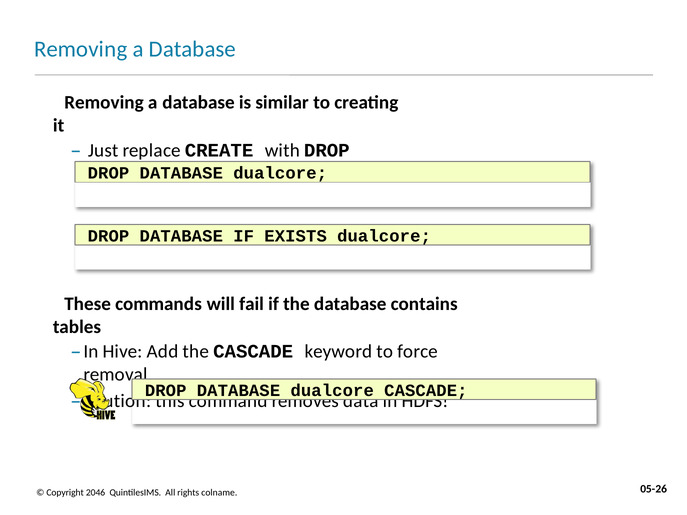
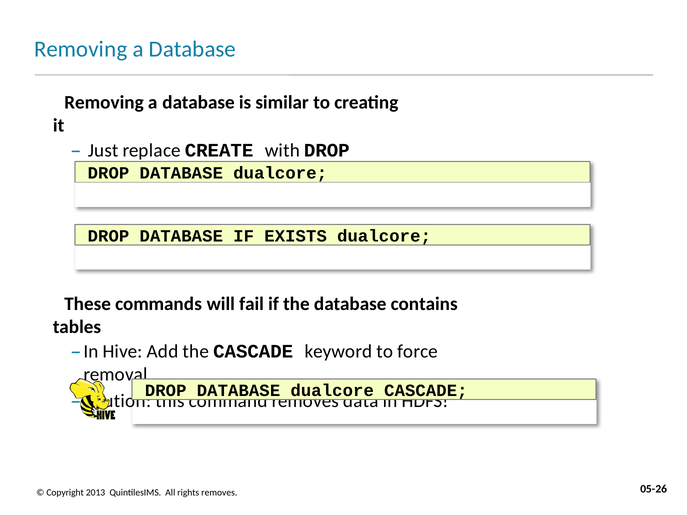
2046: 2046 -> 2013
rights colname: colname -> removes
